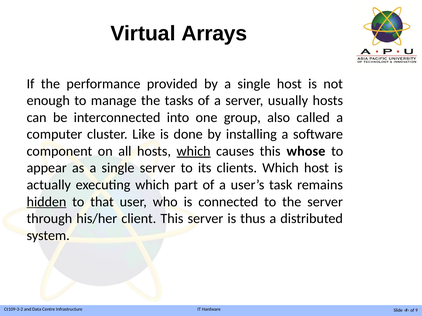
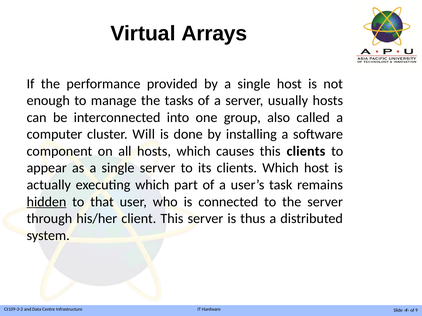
Like: Like -> Will
which at (194, 151) underline: present -> none
this whose: whose -> clients
